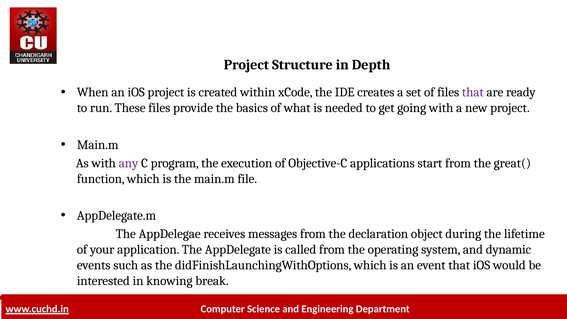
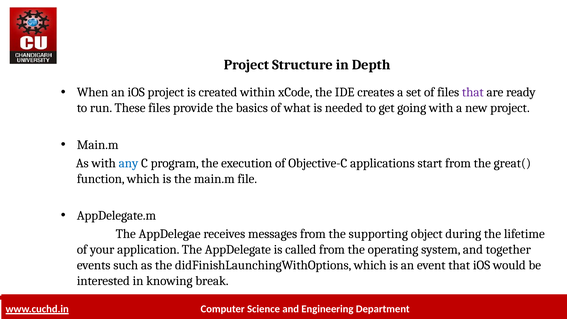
any colour: purple -> blue
declaration: declaration -> supporting
dynamic: dynamic -> together
